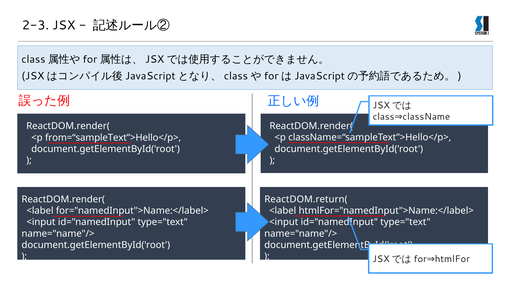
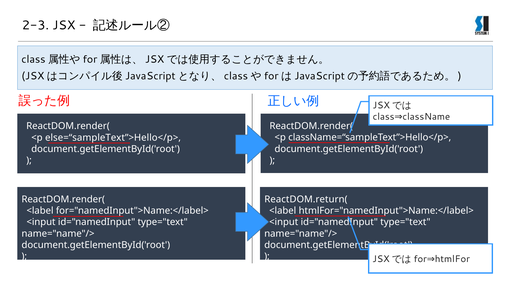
from=“sampleText”>Hello</p>: from=“sampleText”>Hello</p> -> else=“sampleText”>Hello</p>
